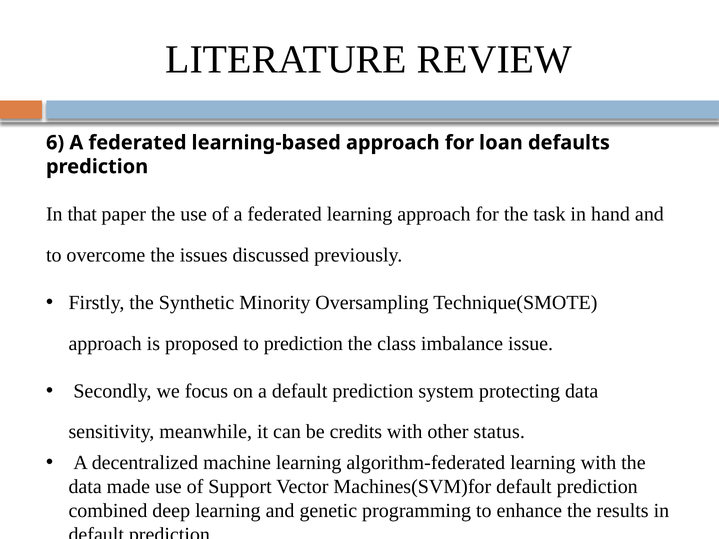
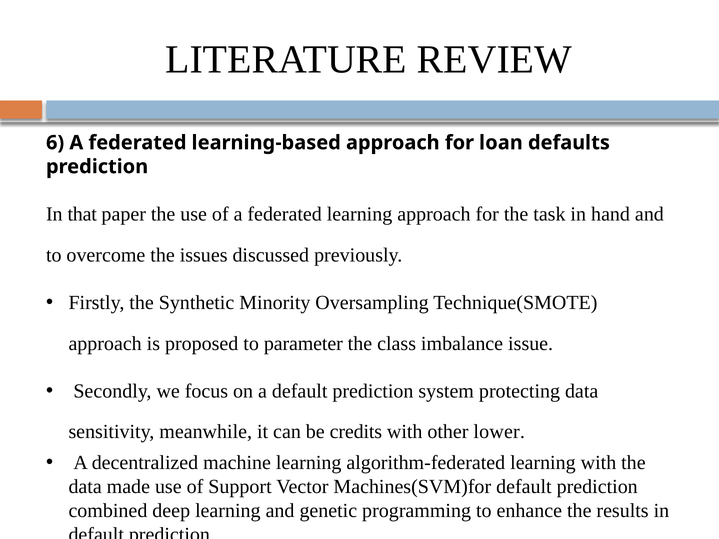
to prediction: prediction -> parameter
status: status -> lower
